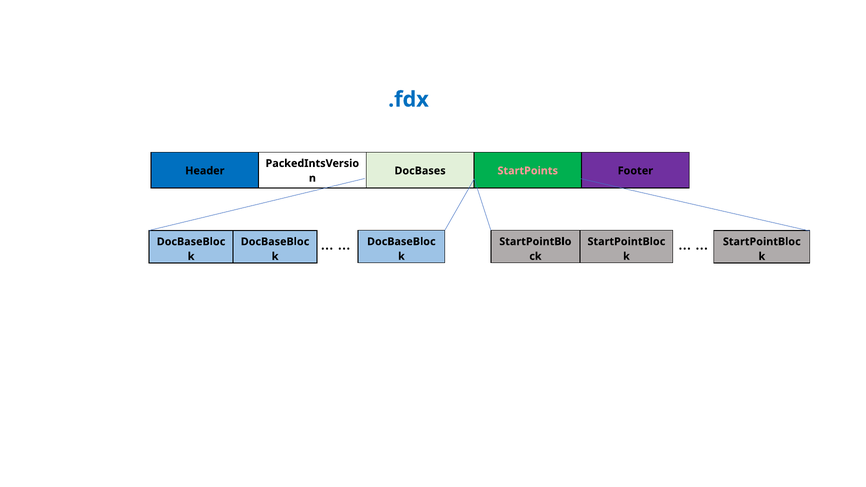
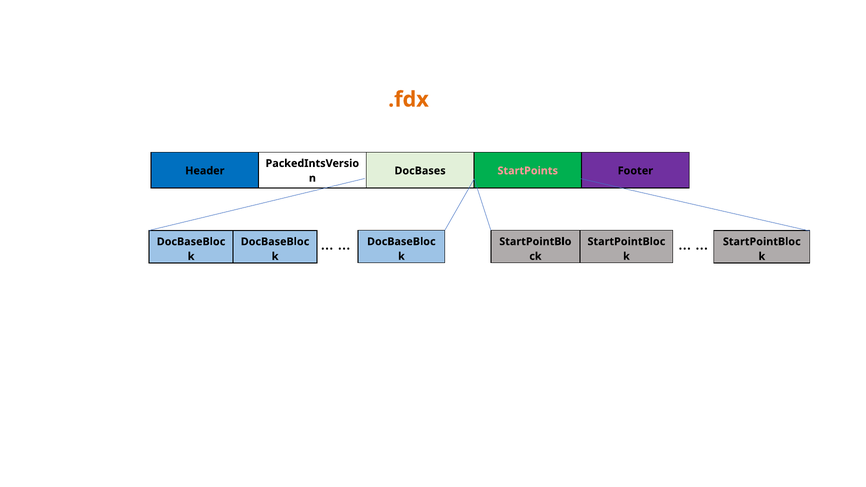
.fdx colour: blue -> orange
